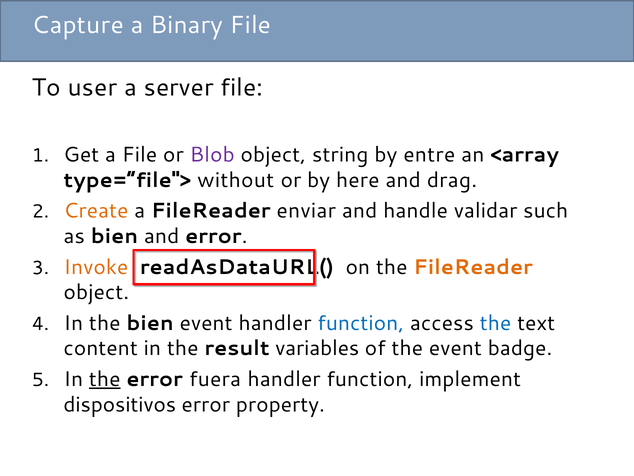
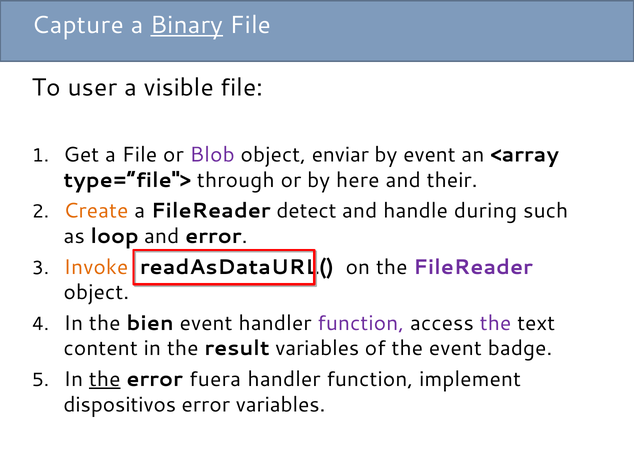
Binary underline: none -> present
server: server -> visible
string: string -> enviar
by entre: entre -> event
without: without -> through
drag: drag -> their
enviar: enviar -> detect
validar: validar -> during
as bien: bien -> loop
FileReader at (473, 267) colour: orange -> purple
function at (361, 323) colour: blue -> purple
the at (496, 323) colour: blue -> purple
error property: property -> variables
